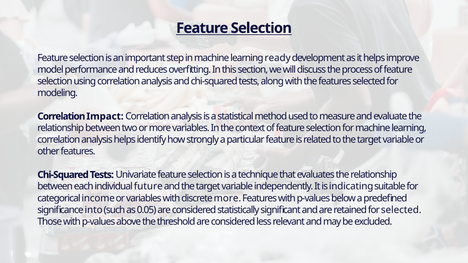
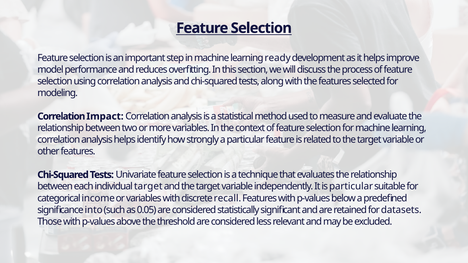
individual future: future -> target
is indicating: indicating -> particular
discrete more: more -> recall
for selected: selected -> datasets
